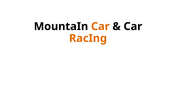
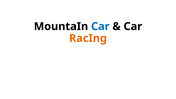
Car at (100, 26) colour: orange -> blue
